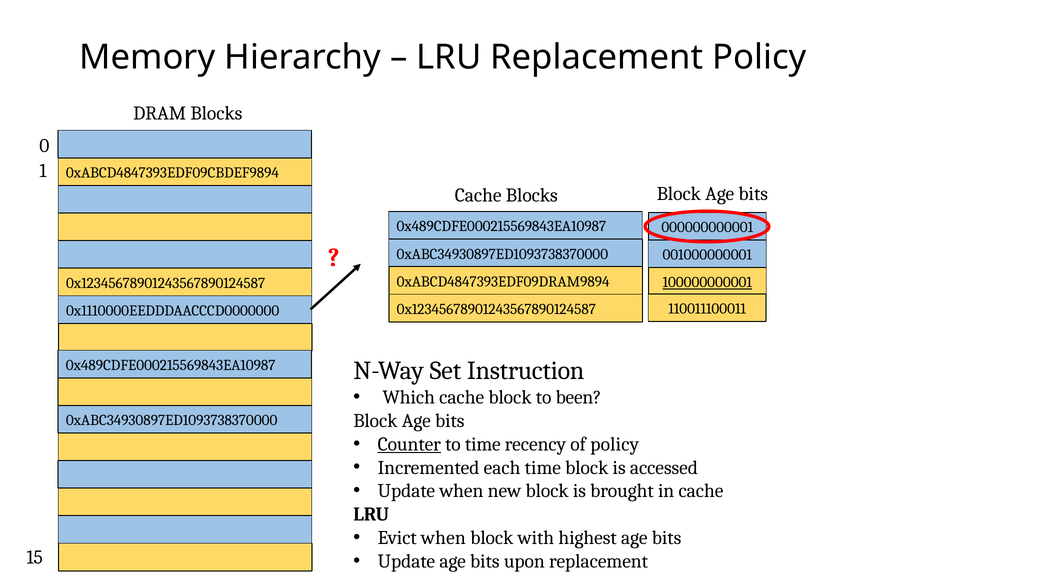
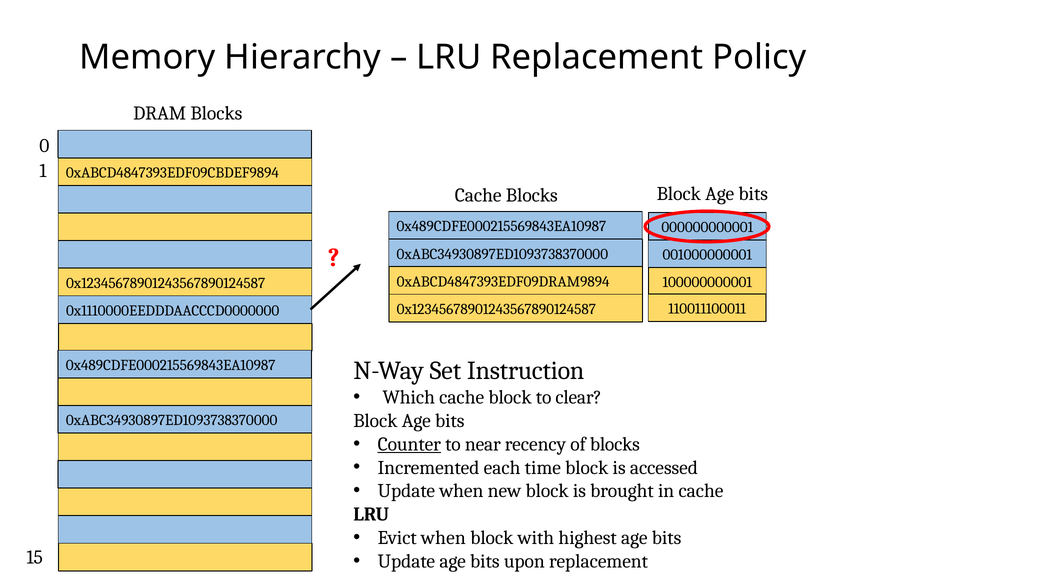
100000000001 underline: present -> none
been: been -> clear
to time: time -> near
of policy: policy -> blocks
